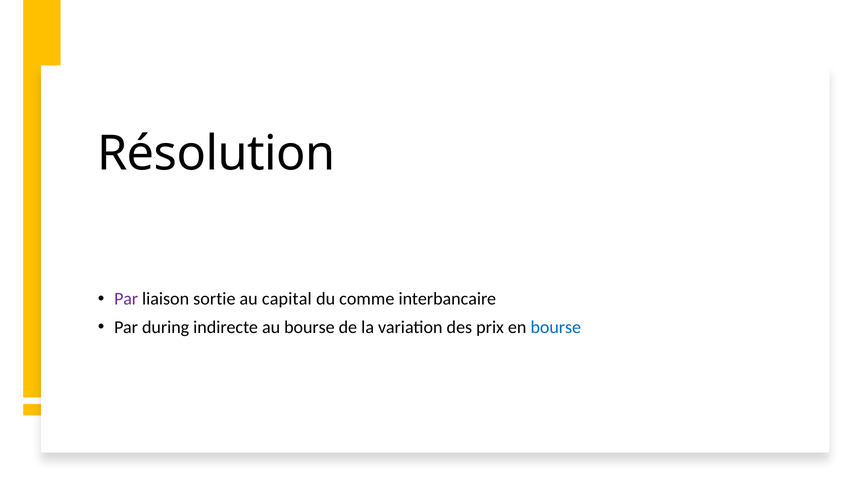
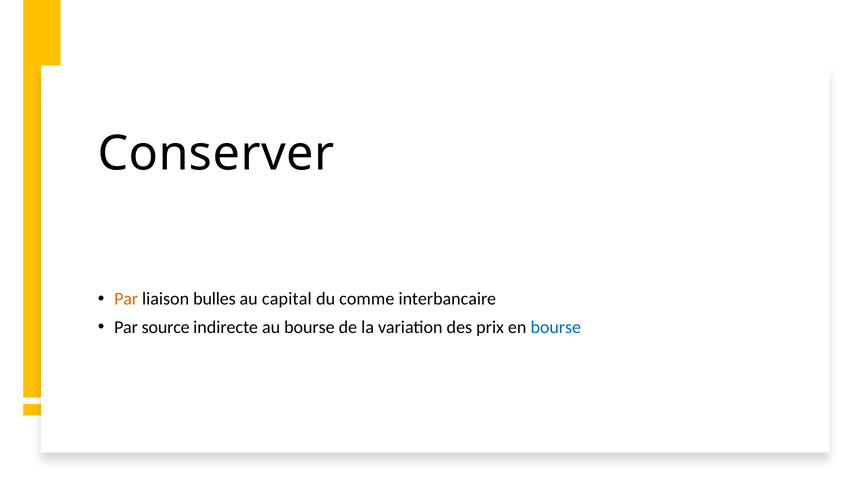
Résolution: Résolution -> Conserver
Par at (126, 299) colour: purple -> orange
sortie: sortie -> bulles
during: during -> source
